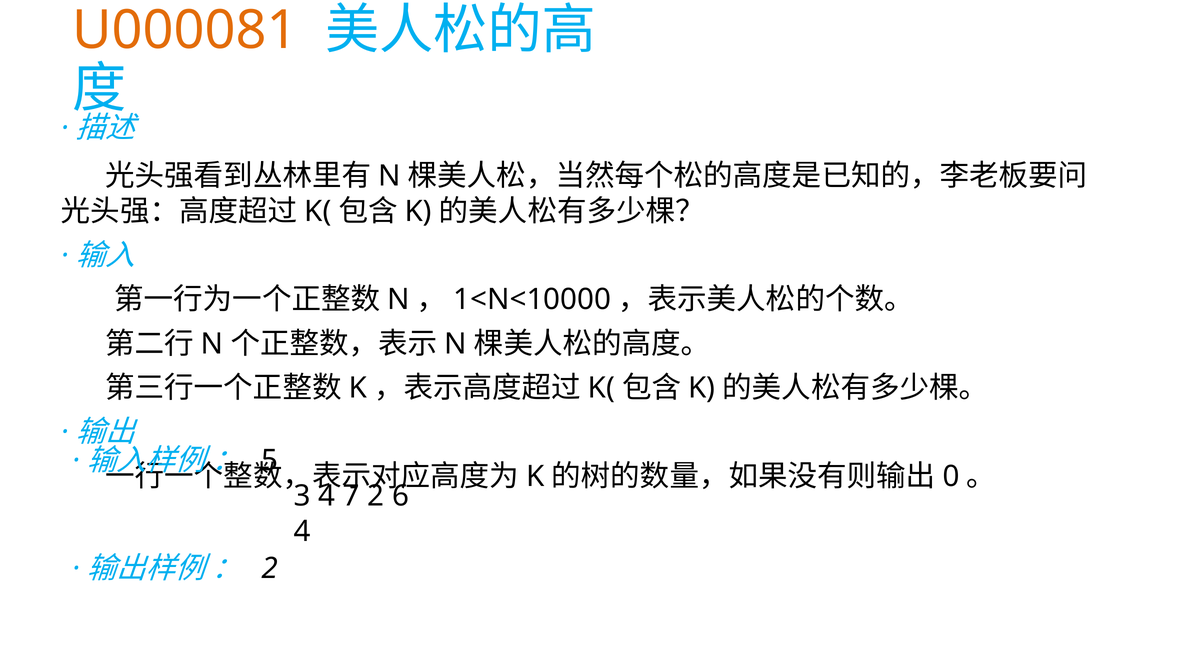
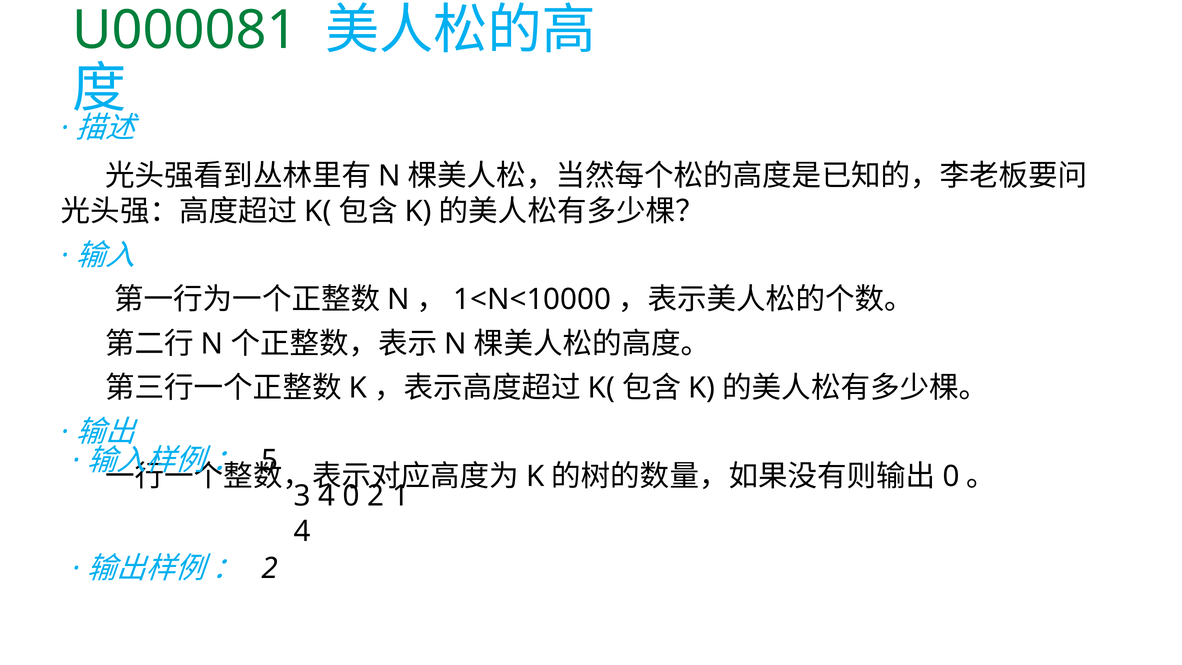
U000081 colour: orange -> green
4 7: 7 -> 0
6: 6 -> 1
